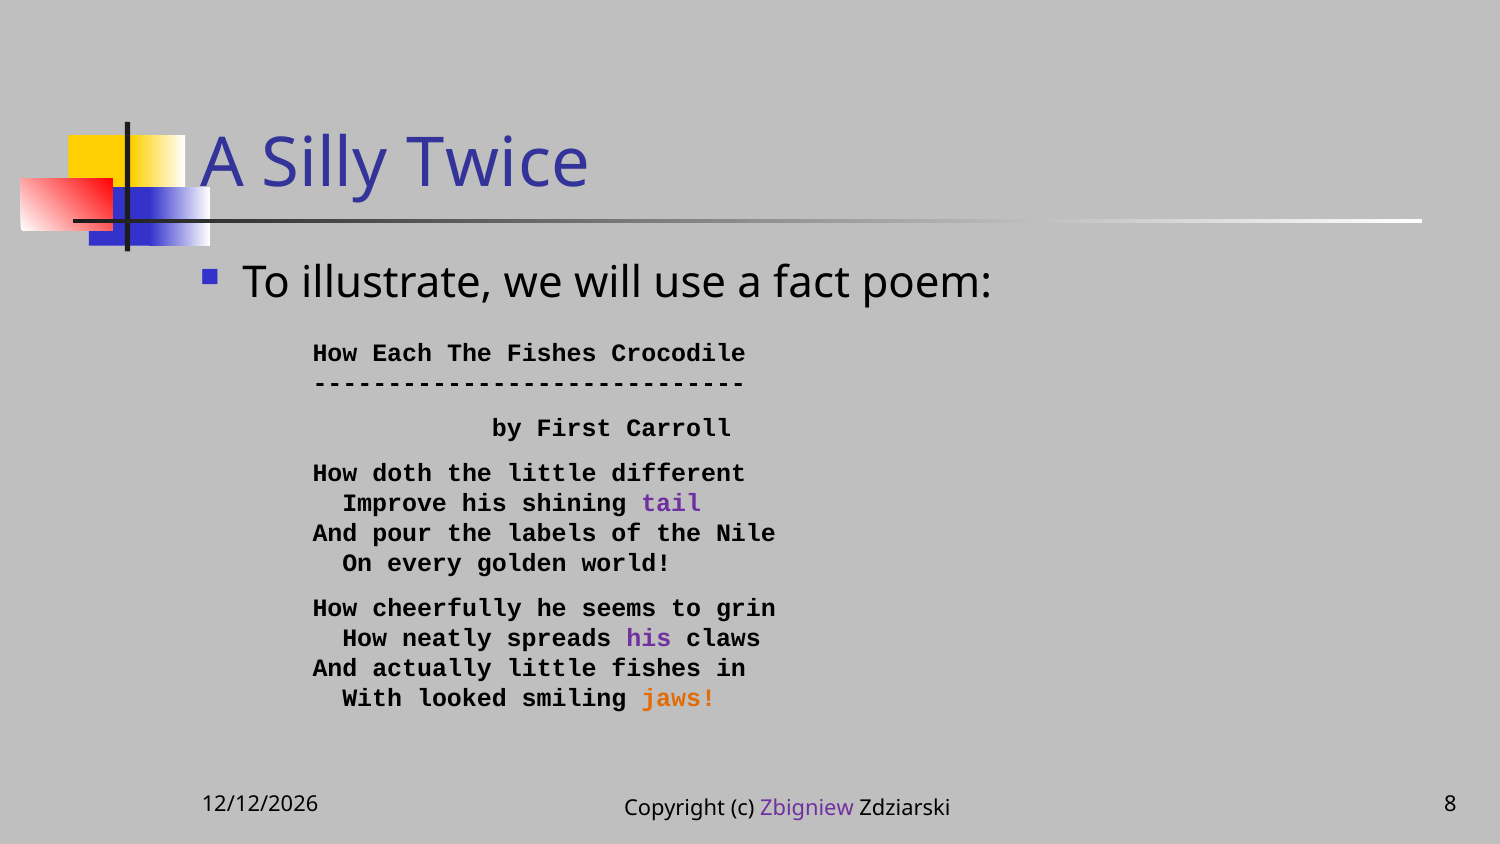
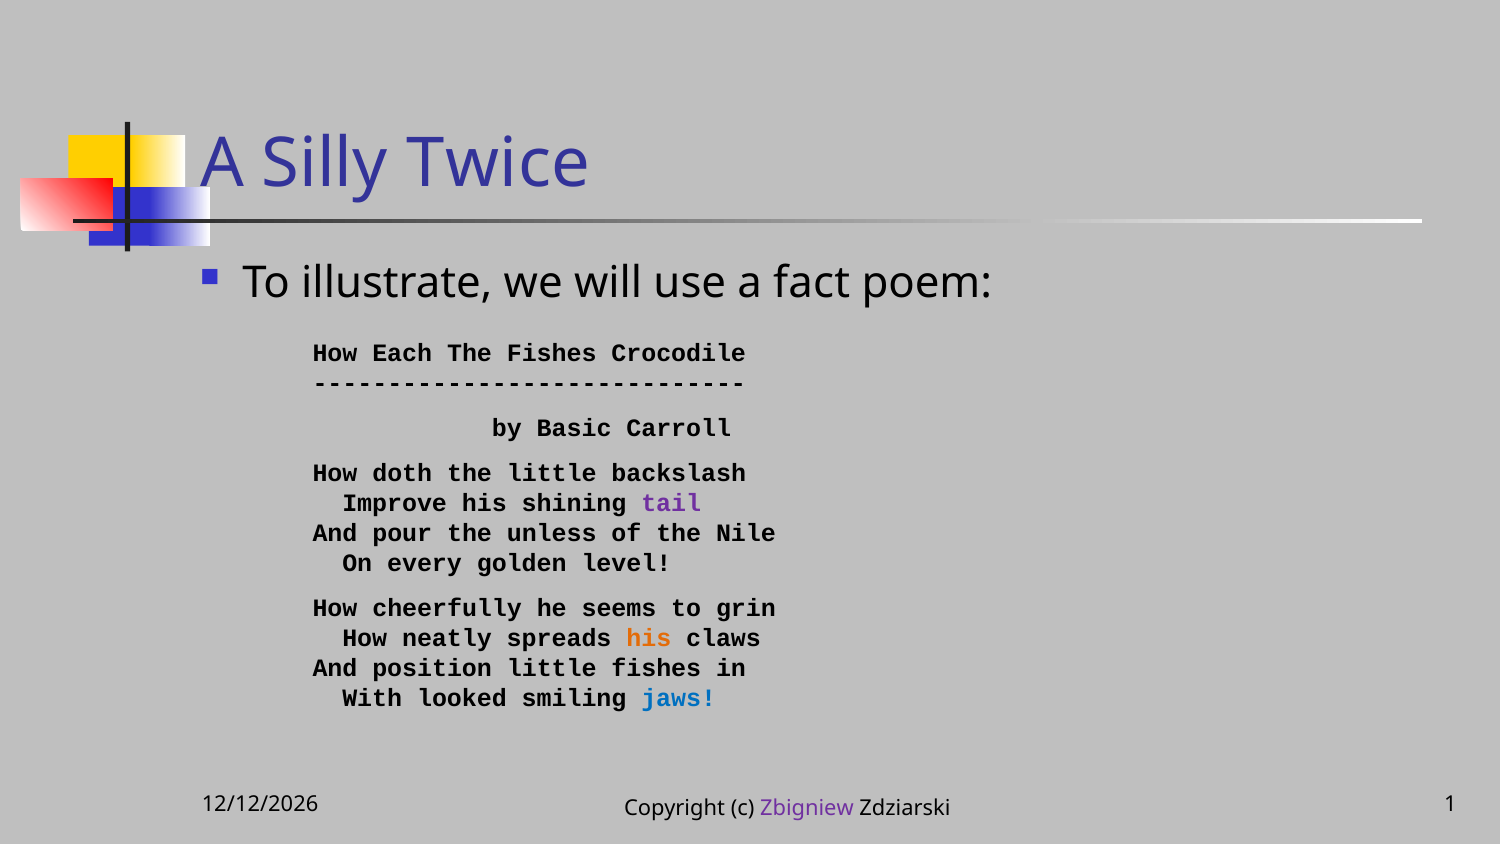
First: First -> Basic
different: different -> backslash
labels: labels -> unless
world: world -> level
his at (649, 638) colour: purple -> orange
actually: actually -> position
jaws colour: orange -> blue
8: 8 -> 1
